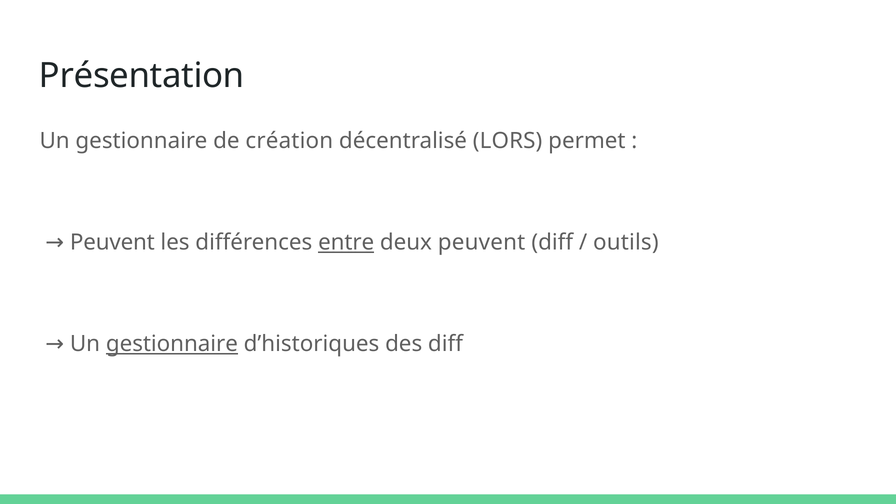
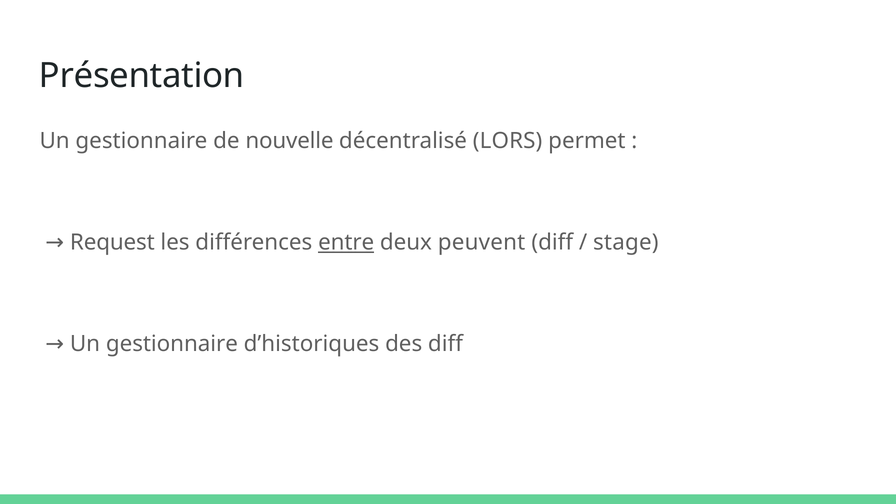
création: création -> nouvelle
Peuvent at (112, 243): Peuvent -> Request
outils: outils -> stage
gestionnaire at (172, 344) underline: present -> none
